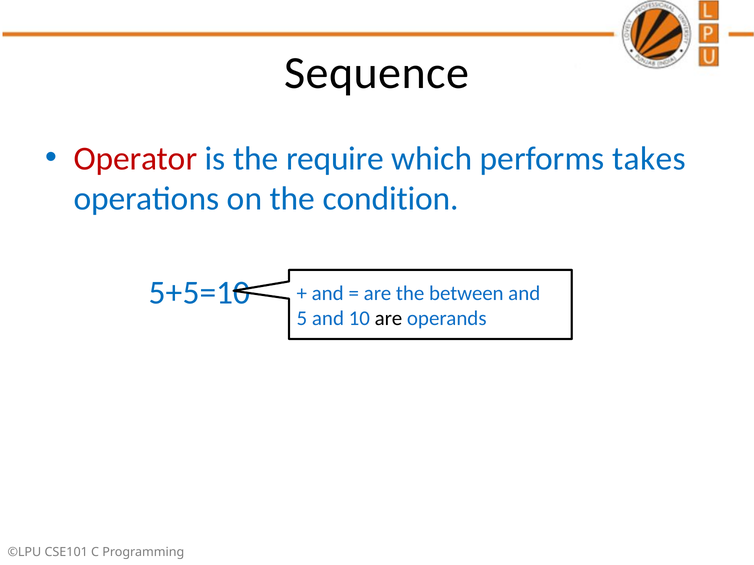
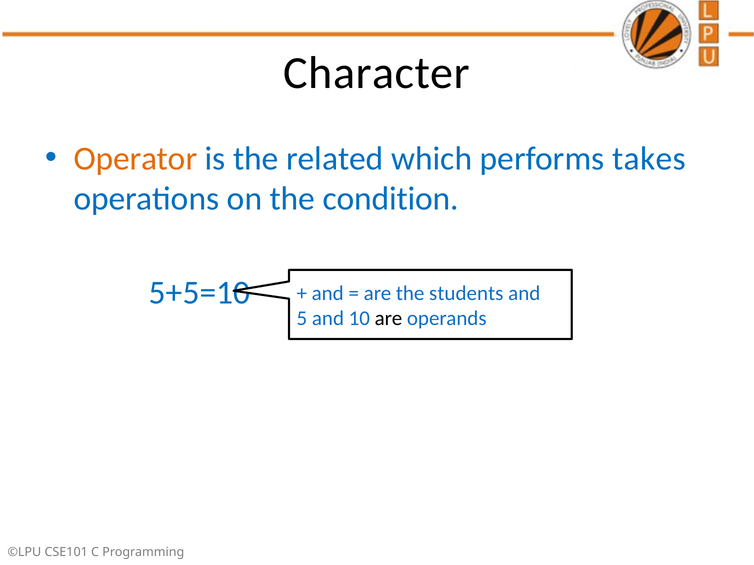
Sequence: Sequence -> Character
Operator colour: red -> orange
require: require -> related
between: between -> students
